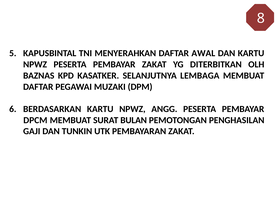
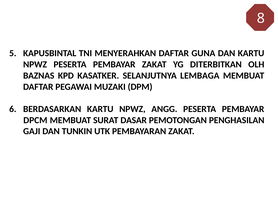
AWAL: AWAL -> GUNA
BULAN: BULAN -> DASAR
